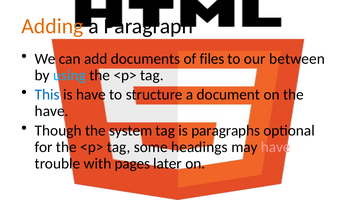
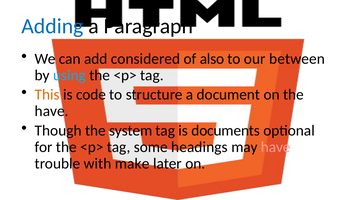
Adding colour: orange -> blue
documents: documents -> considered
files: files -> also
This colour: blue -> orange
is have: have -> code
paragraphs: paragraphs -> documents
pages: pages -> make
